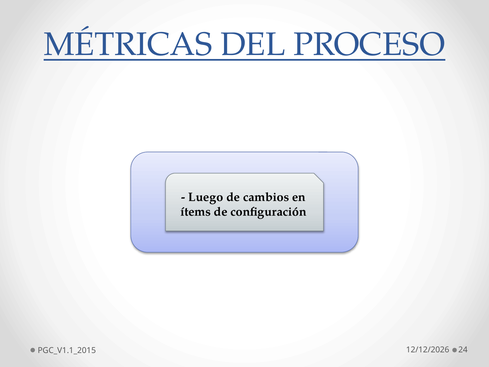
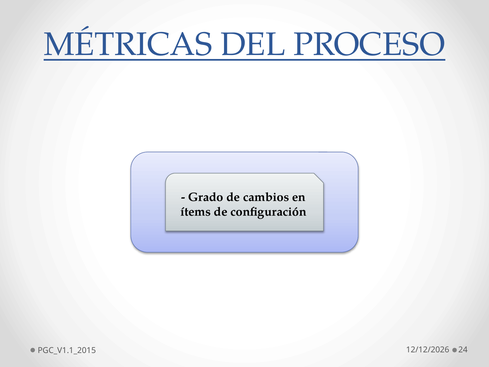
Luego: Luego -> Grado
